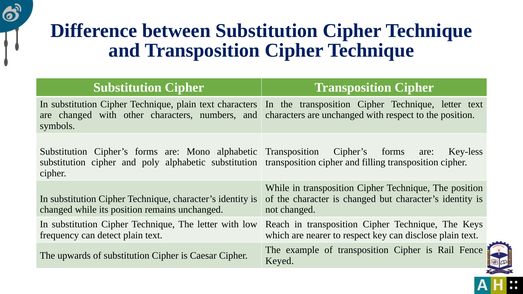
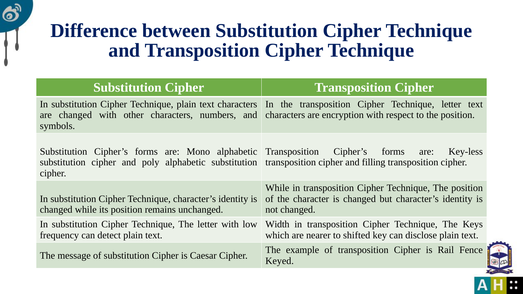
are unchanged: unchanged -> encryption
Reach: Reach -> Width
to respect: respect -> shifted
upwards: upwards -> message
